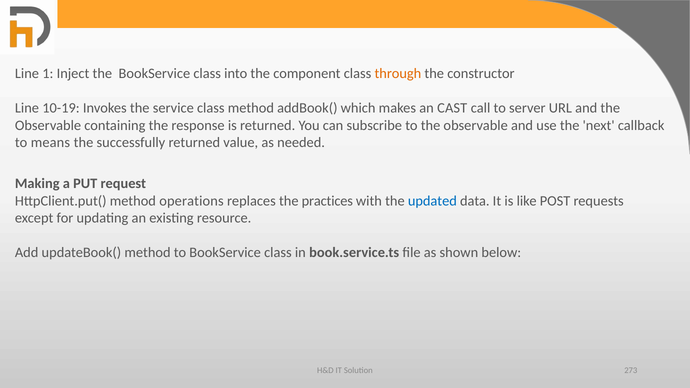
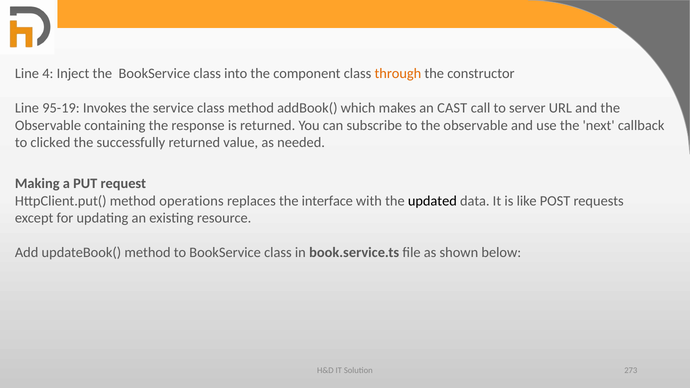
1: 1 -> 4
10-19: 10-19 -> 95-19
means: means -> clicked
practices: practices -> interface
updated colour: blue -> black
